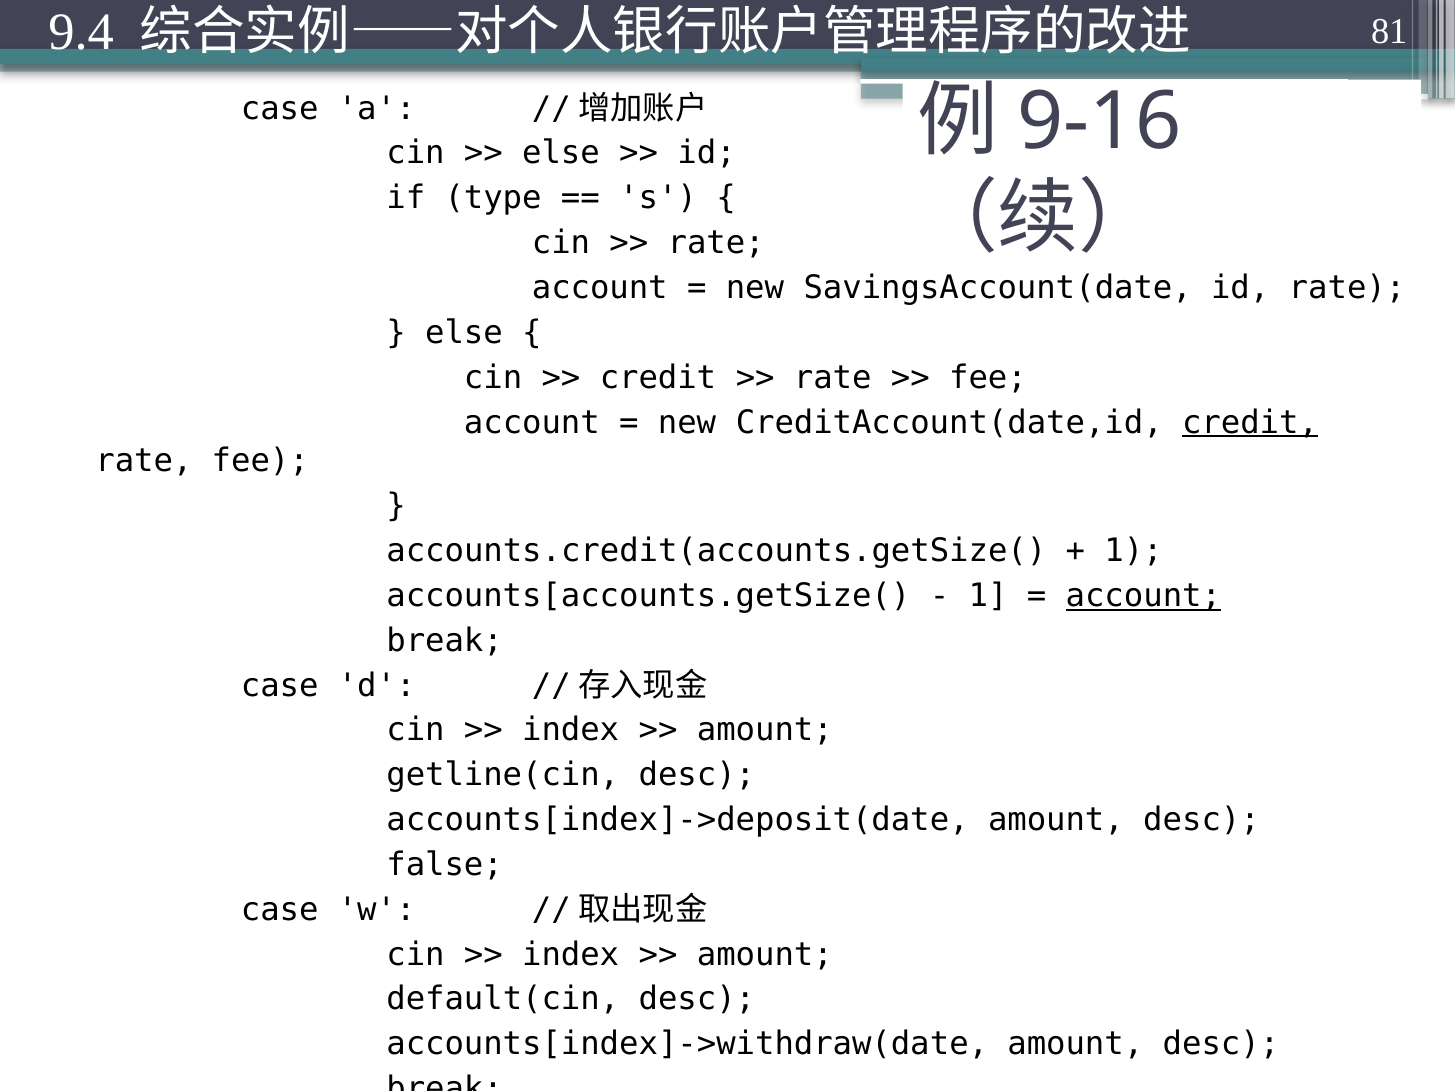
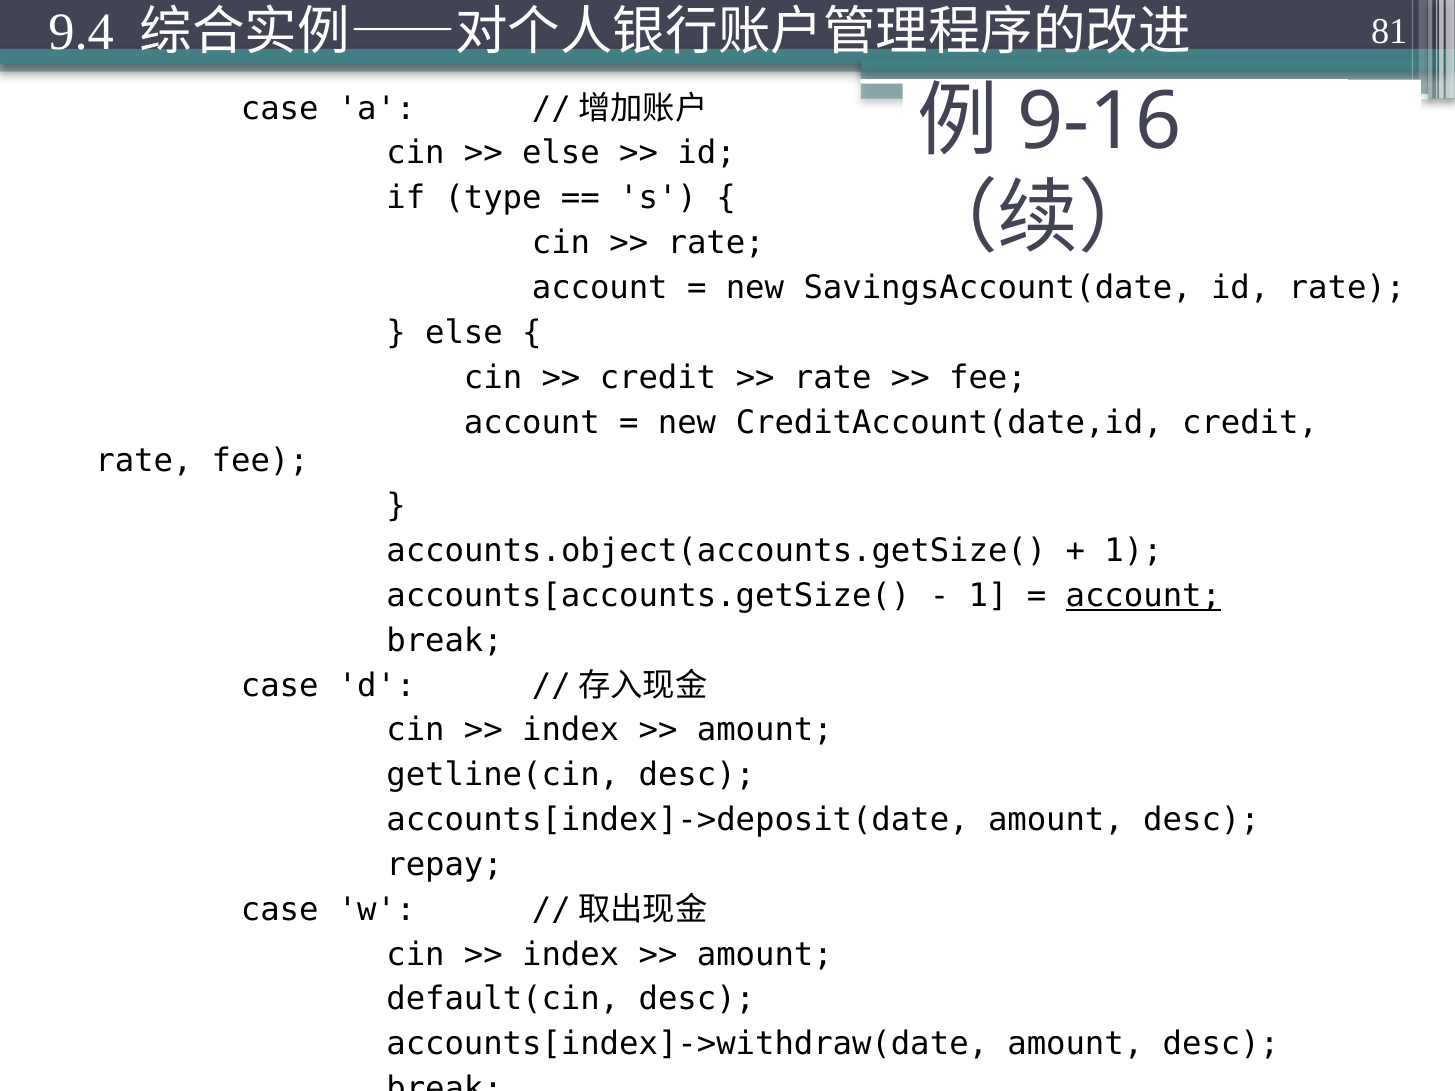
credit at (1250, 422) underline: present -> none
accounts.credit(accounts.getSize(: accounts.credit(accounts.getSize( -> accounts.object(accounts.getSize(
false: false -> repay
